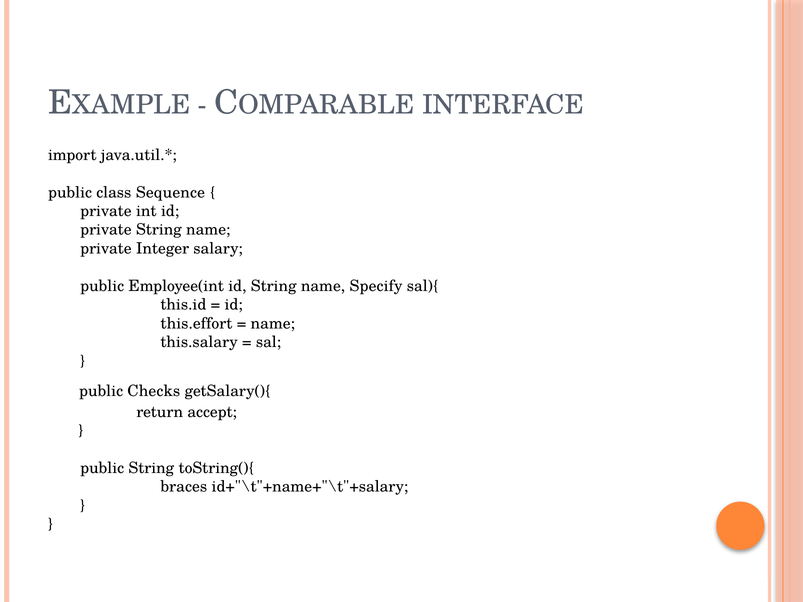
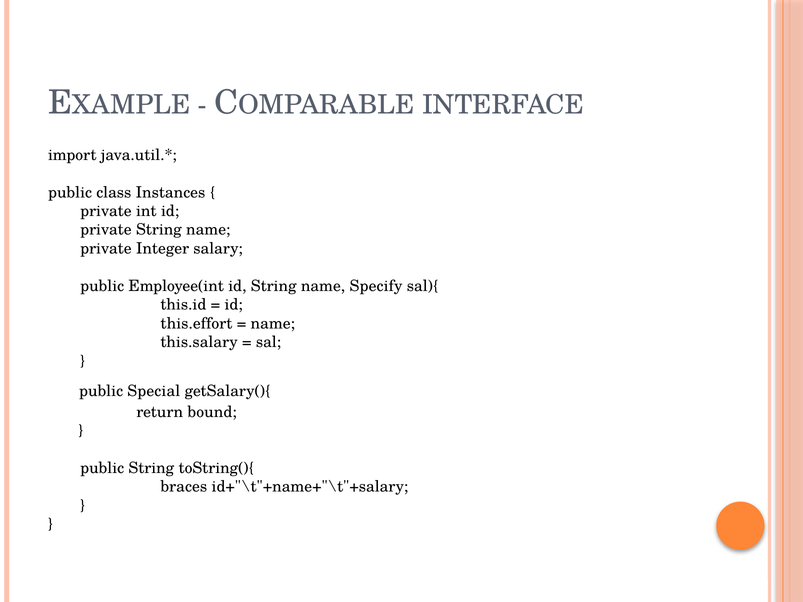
Sequence: Sequence -> Instances
Checks: Checks -> Special
accept: accept -> bound
